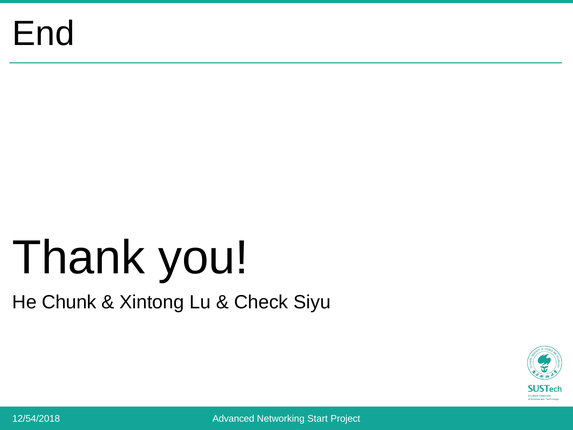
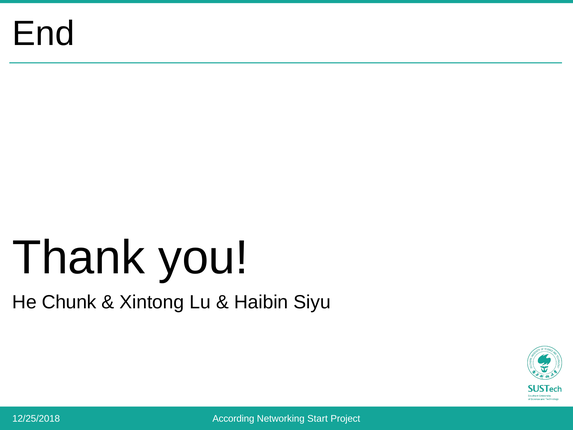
Check: Check -> Haibin
12/54/2018: 12/54/2018 -> 12/25/2018
Advanced: Advanced -> According
